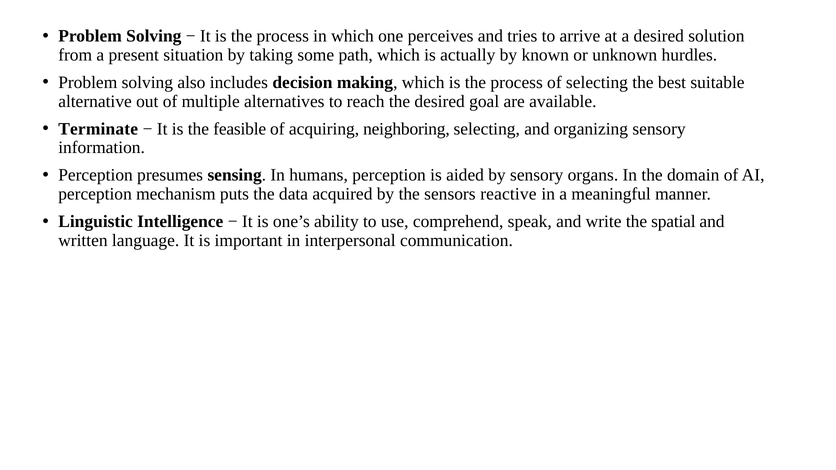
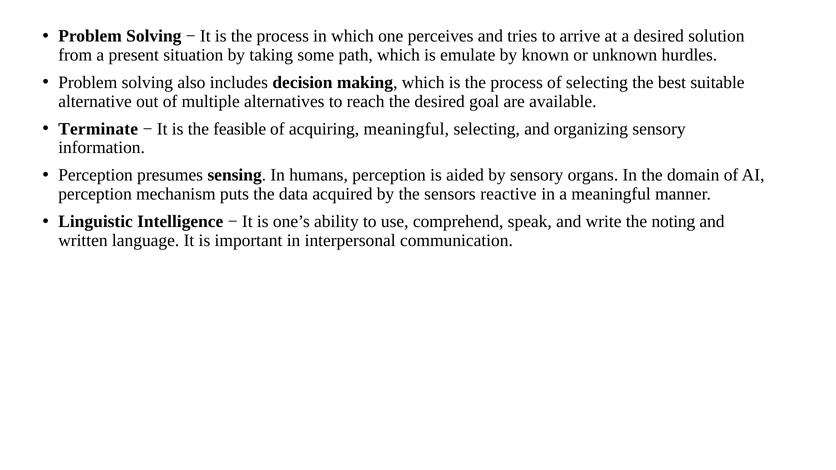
actually: actually -> emulate
acquiring neighboring: neighboring -> meaningful
spatial: spatial -> noting
